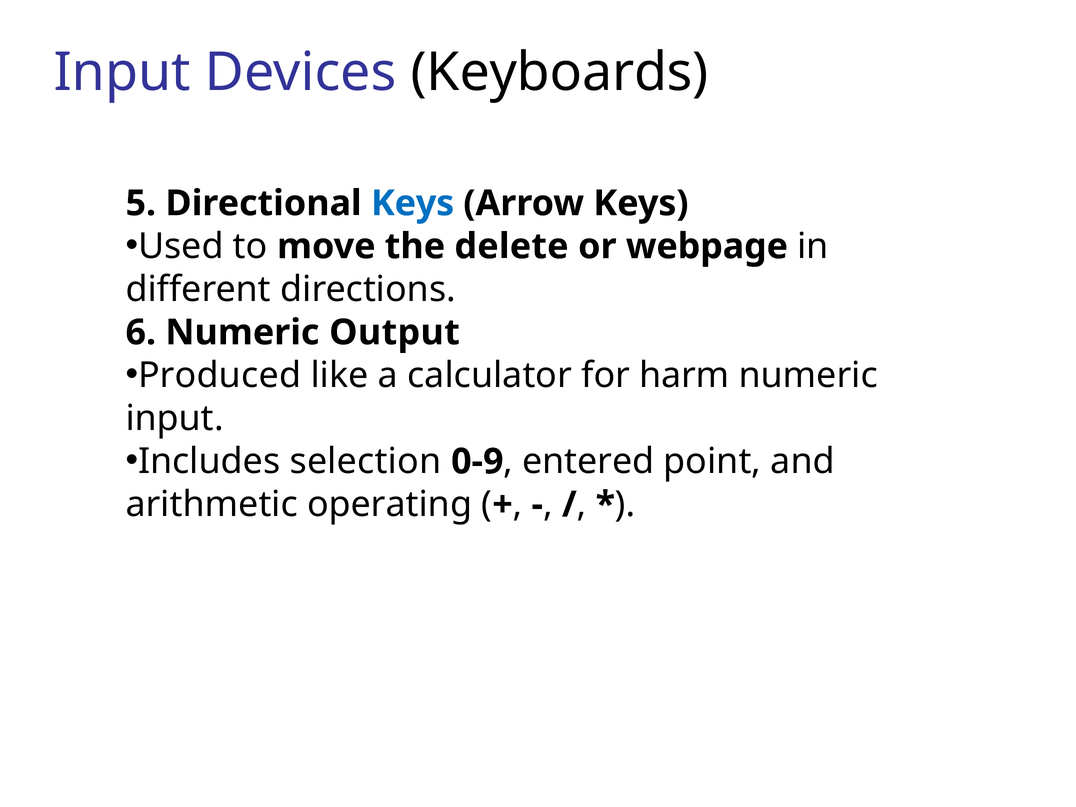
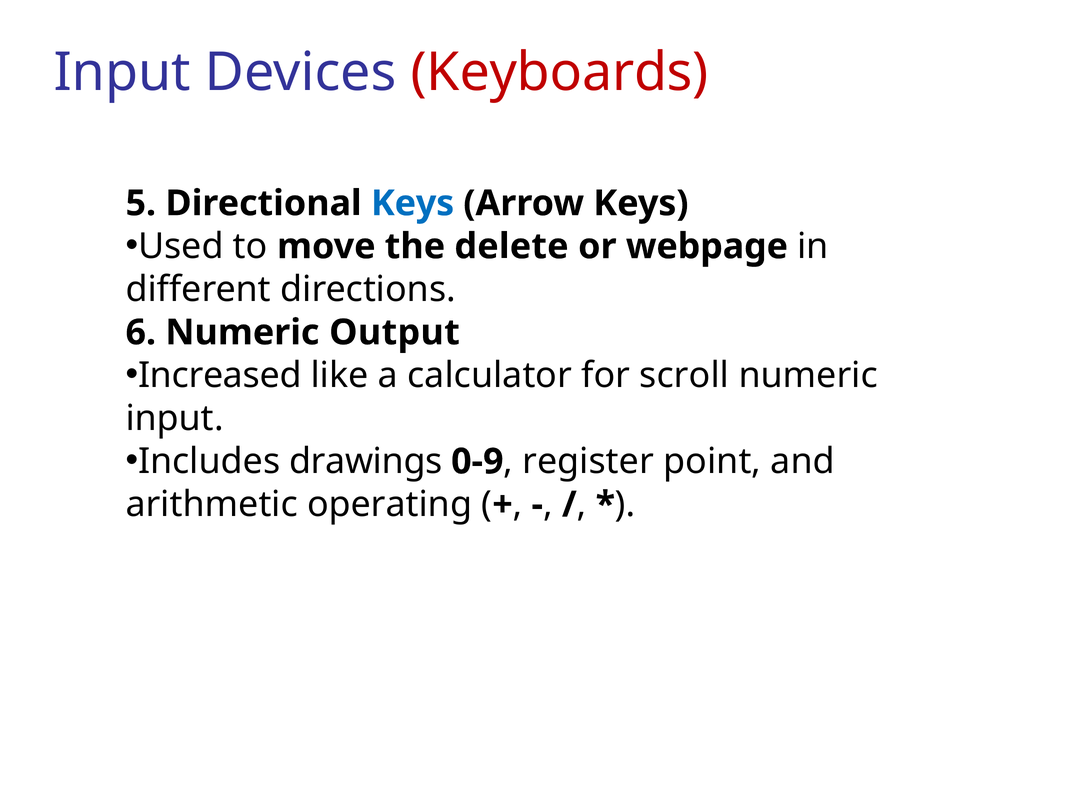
Keyboards colour: black -> red
Produced: Produced -> Increased
harm: harm -> scroll
selection: selection -> drawings
entered: entered -> register
